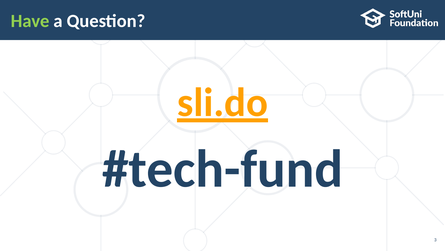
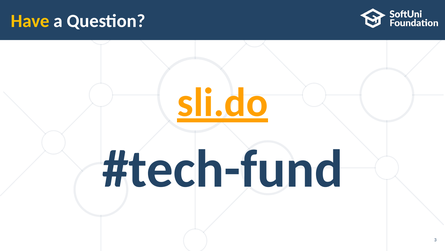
Have colour: light green -> yellow
